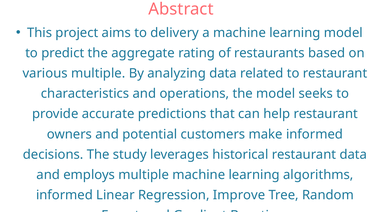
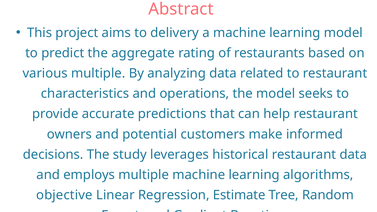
informed at (64, 195): informed -> objective
Improve: Improve -> Estimate
